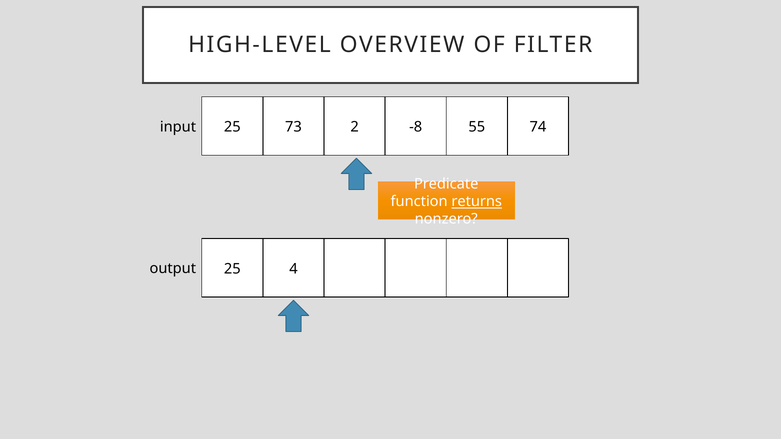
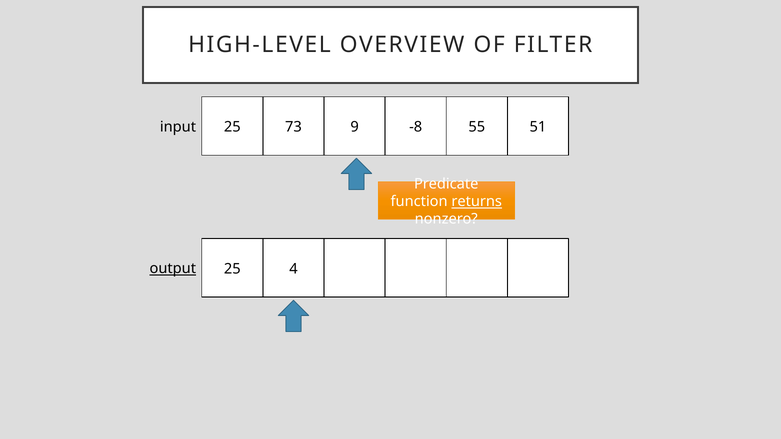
2: 2 -> 9
74: 74 -> 51
output underline: none -> present
